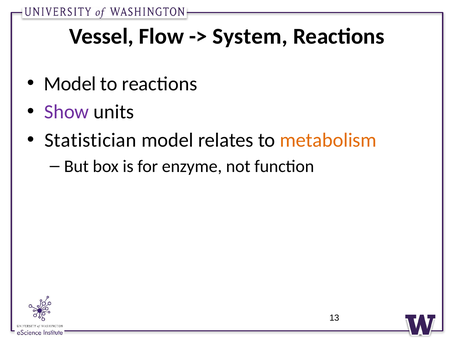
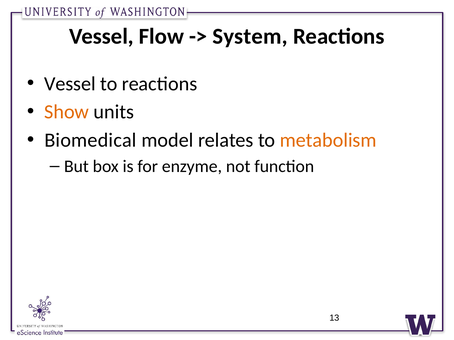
Model at (70, 84): Model -> Vessel
Show colour: purple -> orange
Statistician: Statistician -> Biomedical
